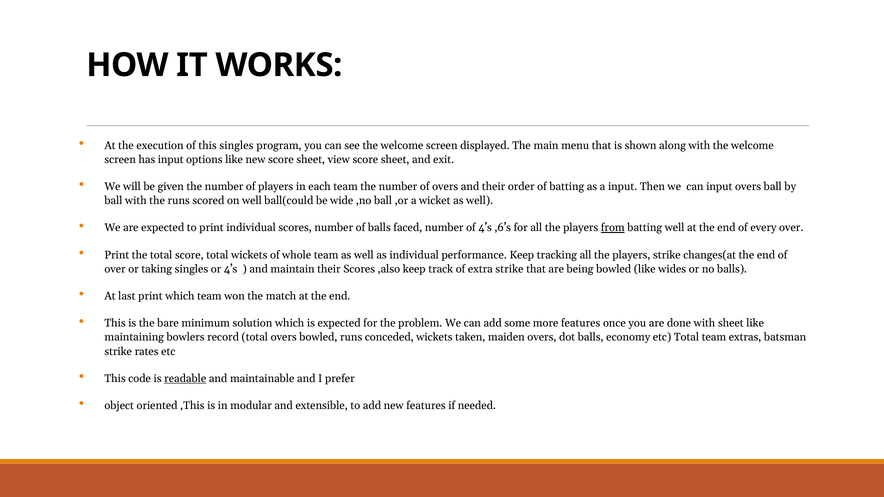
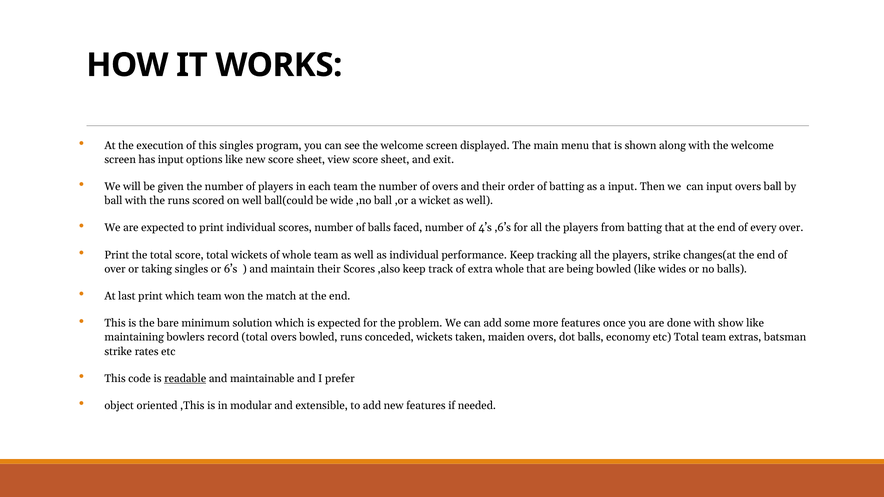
from underline: present -> none
batting well: well -> that
or 4’s: 4’s -> 6’s
extra strike: strike -> whole
with sheet: sheet -> show
